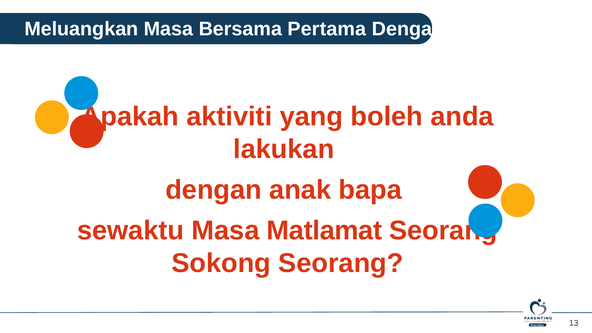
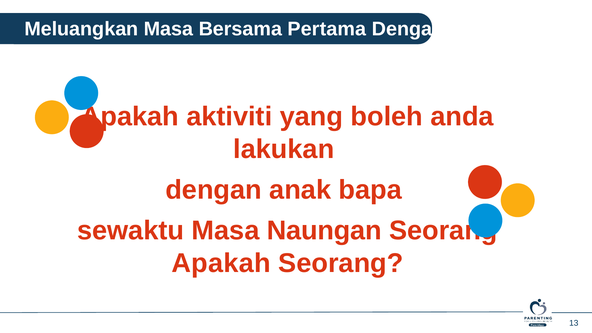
Matlamat: Matlamat -> Naungan
Sokong at (221, 263): Sokong -> Apakah
